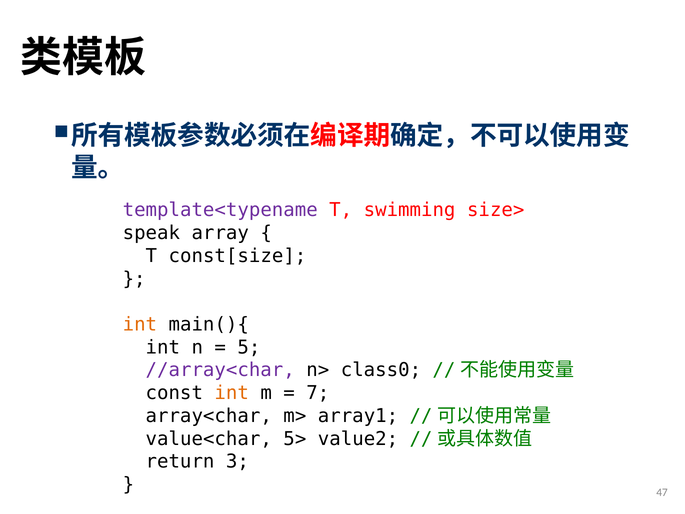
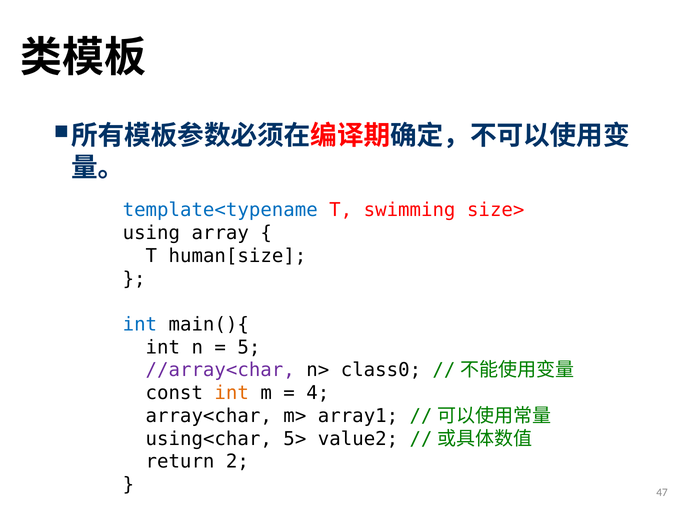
template<typename colour: purple -> blue
speak: speak -> using
const[size: const[size -> human[size
int at (140, 324) colour: orange -> blue
7: 7 -> 4
value<char: value<char -> using<char
3: 3 -> 2
